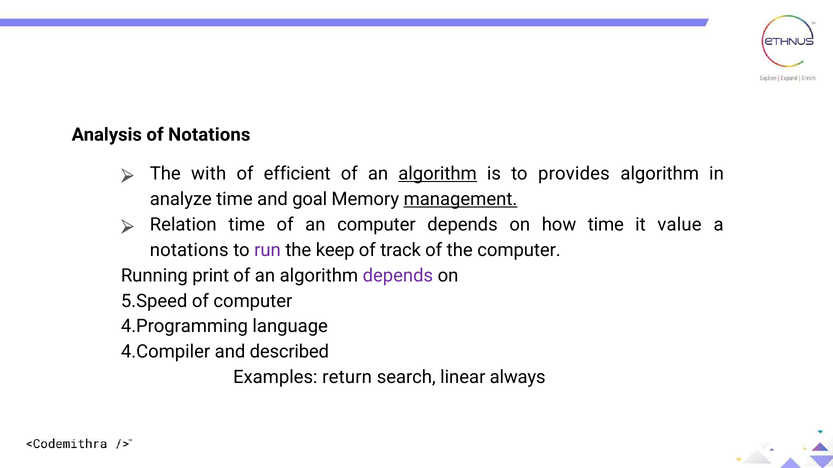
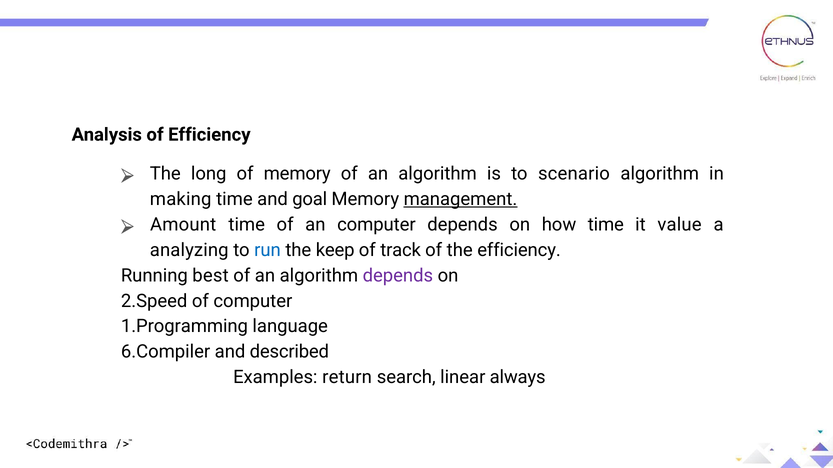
of Notations: Notations -> Efficiency
with: with -> long
of efficient: efficient -> memory
algorithm at (438, 174) underline: present -> none
provides: provides -> scenario
analyze: analyze -> making
Relation: Relation -> Amount
notations at (189, 250): notations -> analyzing
run colour: purple -> blue
the computer: computer -> efficiency
print: print -> best
5.Speed: 5.Speed -> 2.Speed
4.Programming: 4.Programming -> 1.Programming
4.Compiler: 4.Compiler -> 6.Compiler
